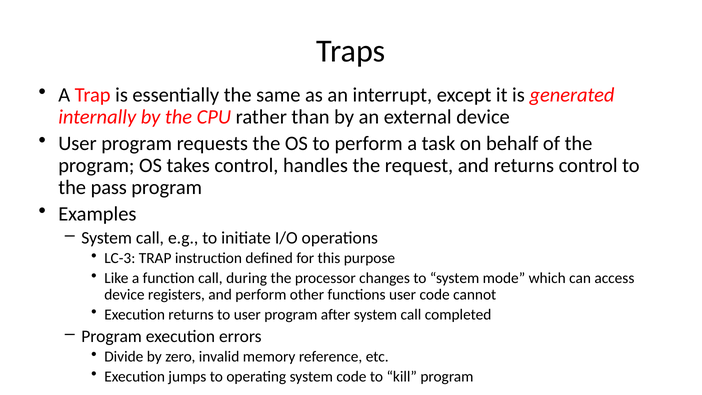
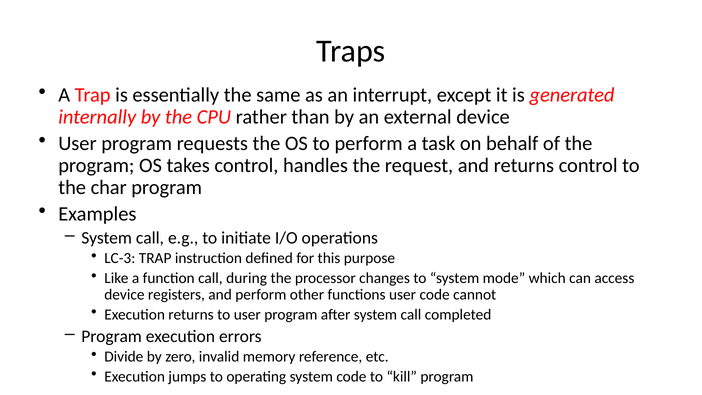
pass: pass -> char
